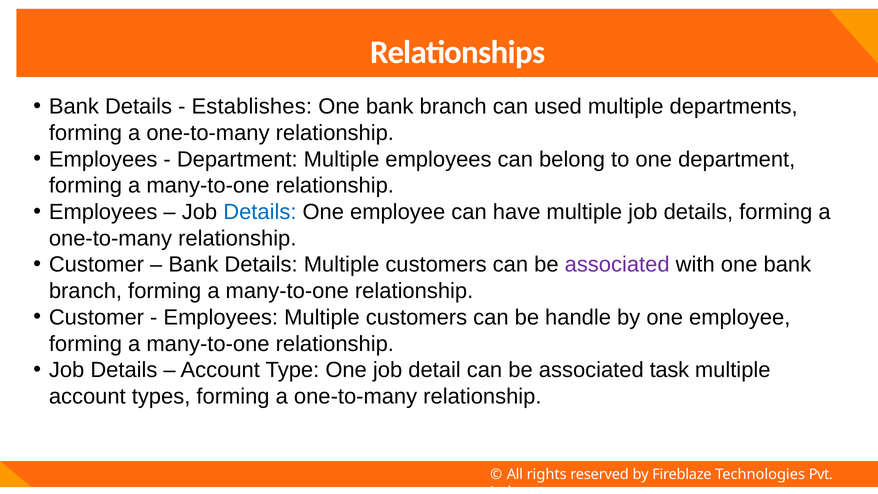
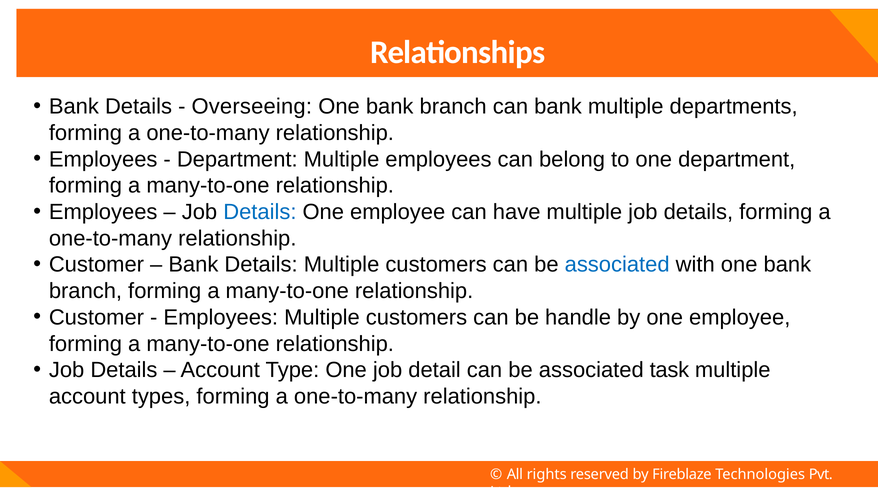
Establishes: Establishes -> Overseeing
can used: used -> bank
associated at (617, 265) colour: purple -> blue
